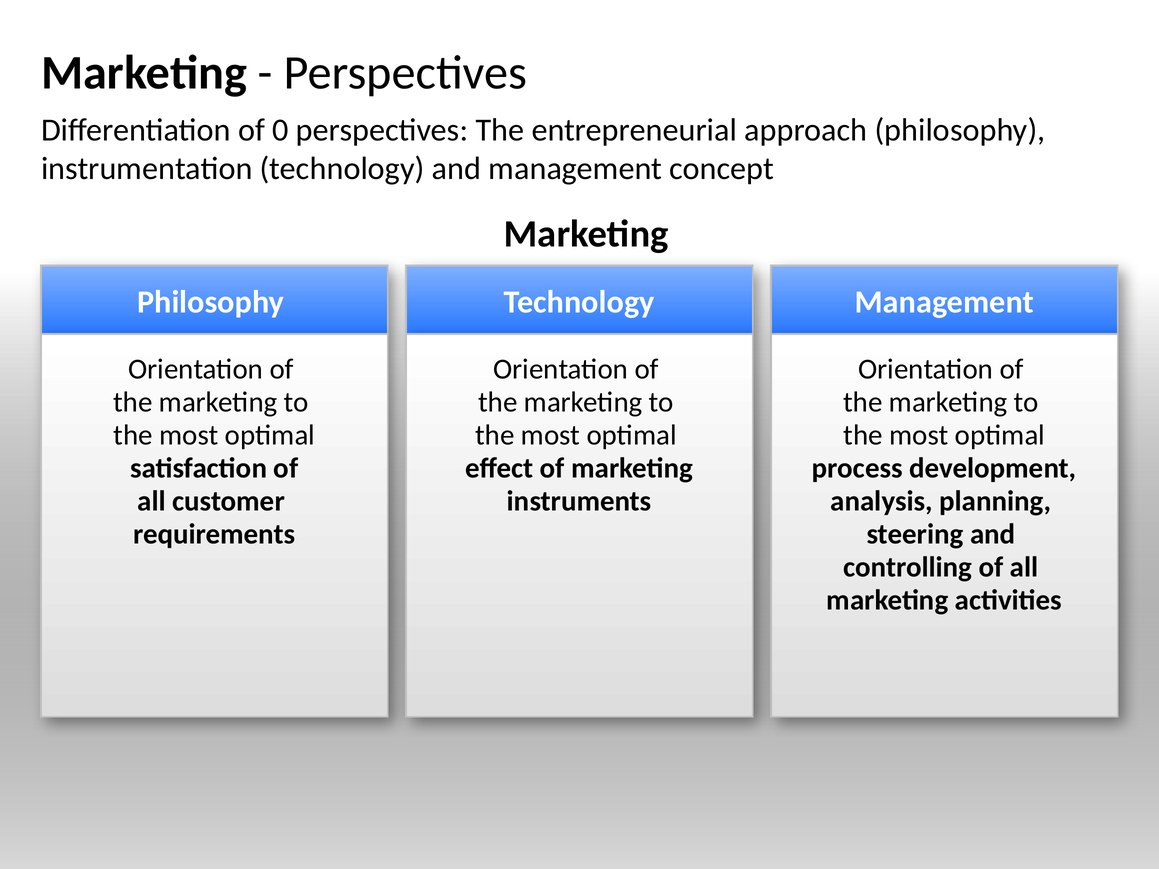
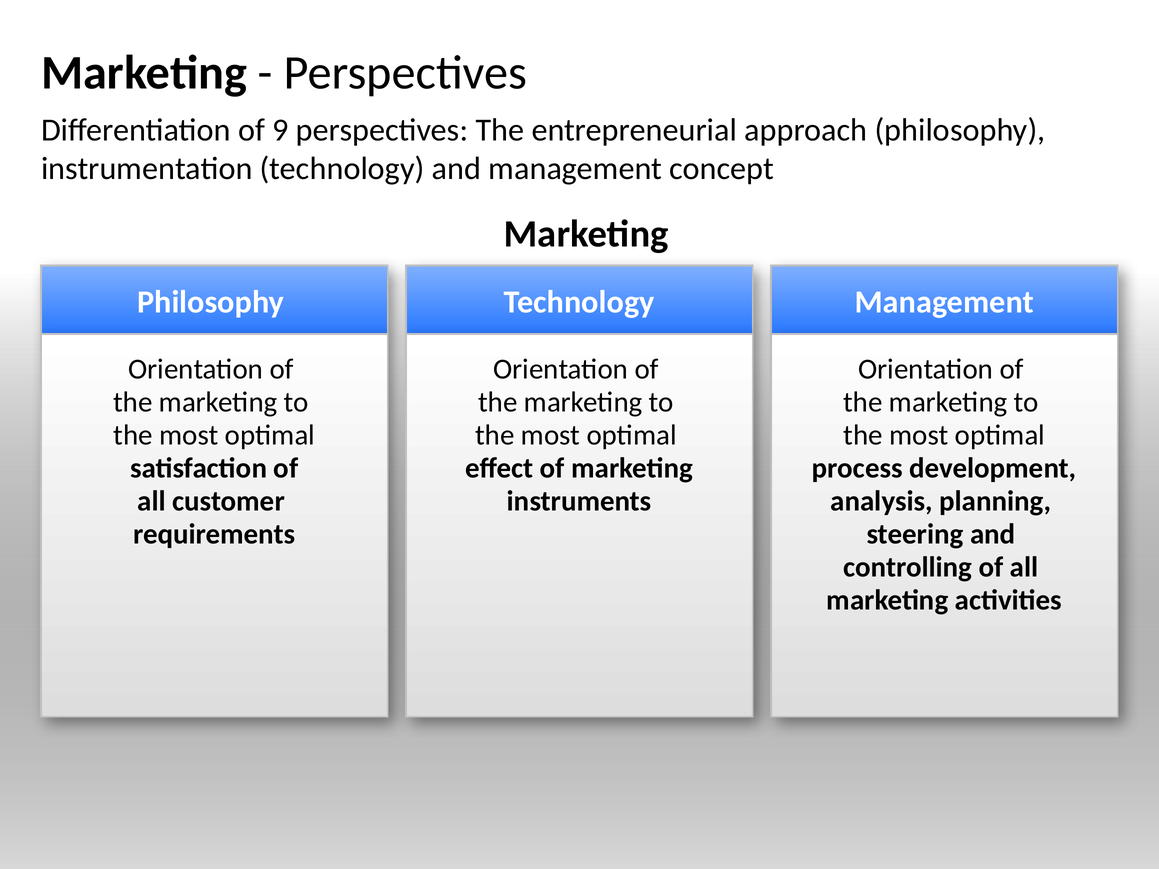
0: 0 -> 9
